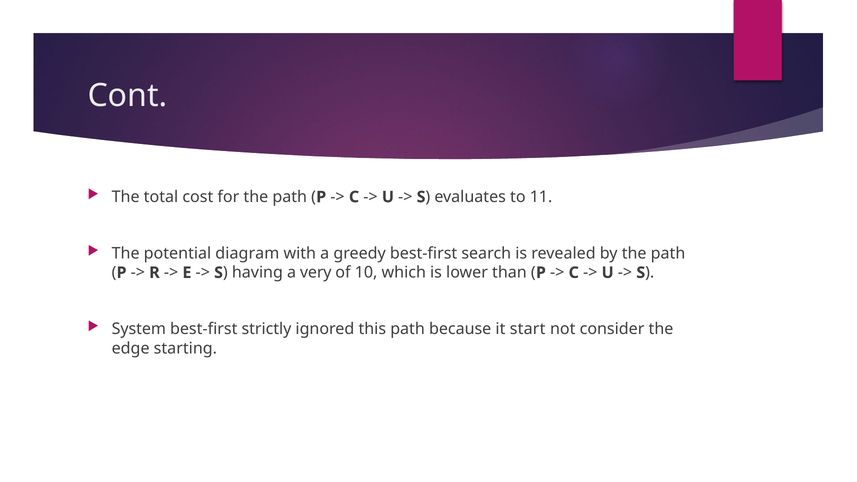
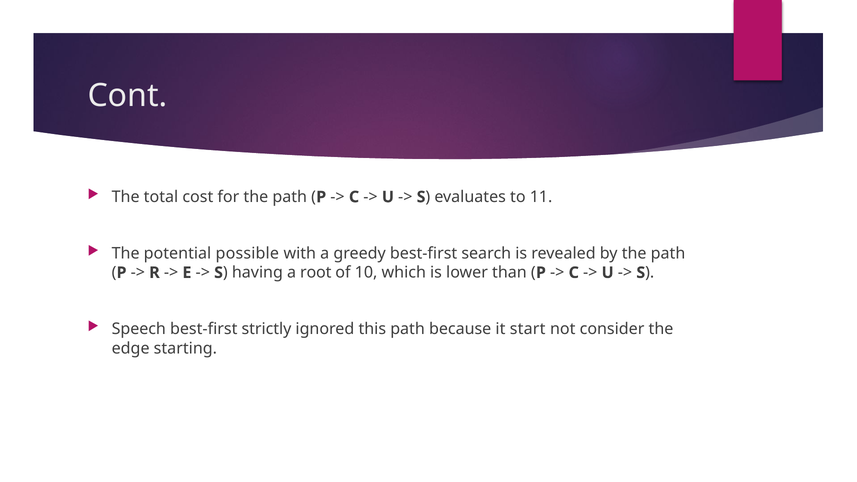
diagram: diagram -> possible
very: very -> root
System: System -> Speech
